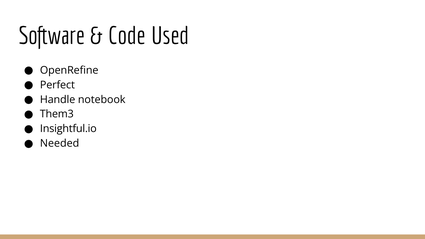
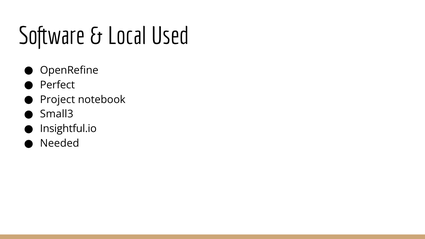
Code: Code -> Local
Handle: Handle -> Project
Them3: Them3 -> Small3
